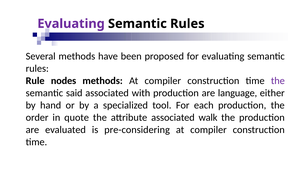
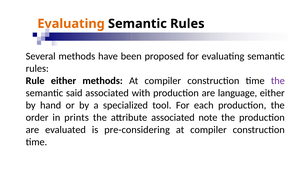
Evaluating at (71, 24) colour: purple -> orange
Rule nodes: nodes -> either
quote: quote -> prints
walk: walk -> note
